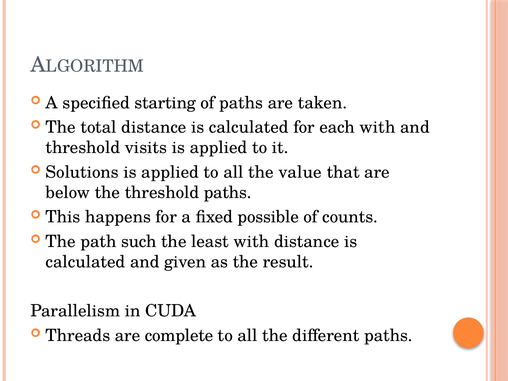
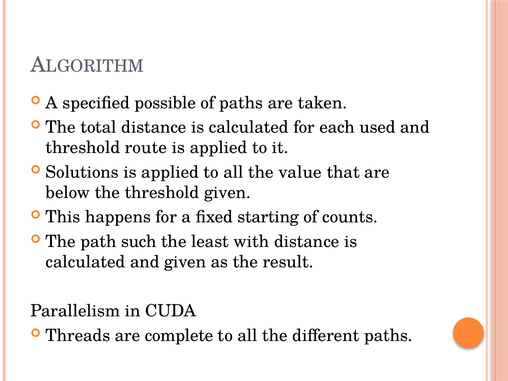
starting: starting -> possible
each with: with -> used
visits: visits -> route
threshold paths: paths -> given
possible: possible -> starting
